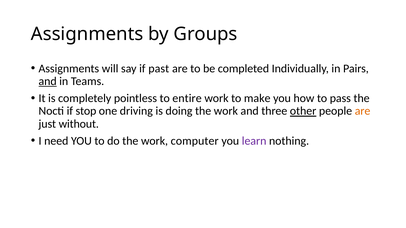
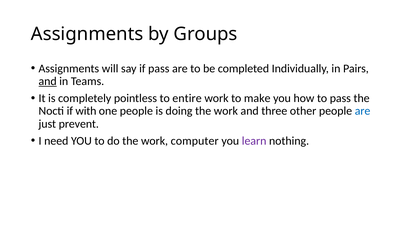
if past: past -> pass
stop: stop -> with
one driving: driving -> people
other underline: present -> none
are at (363, 111) colour: orange -> blue
without: without -> prevent
